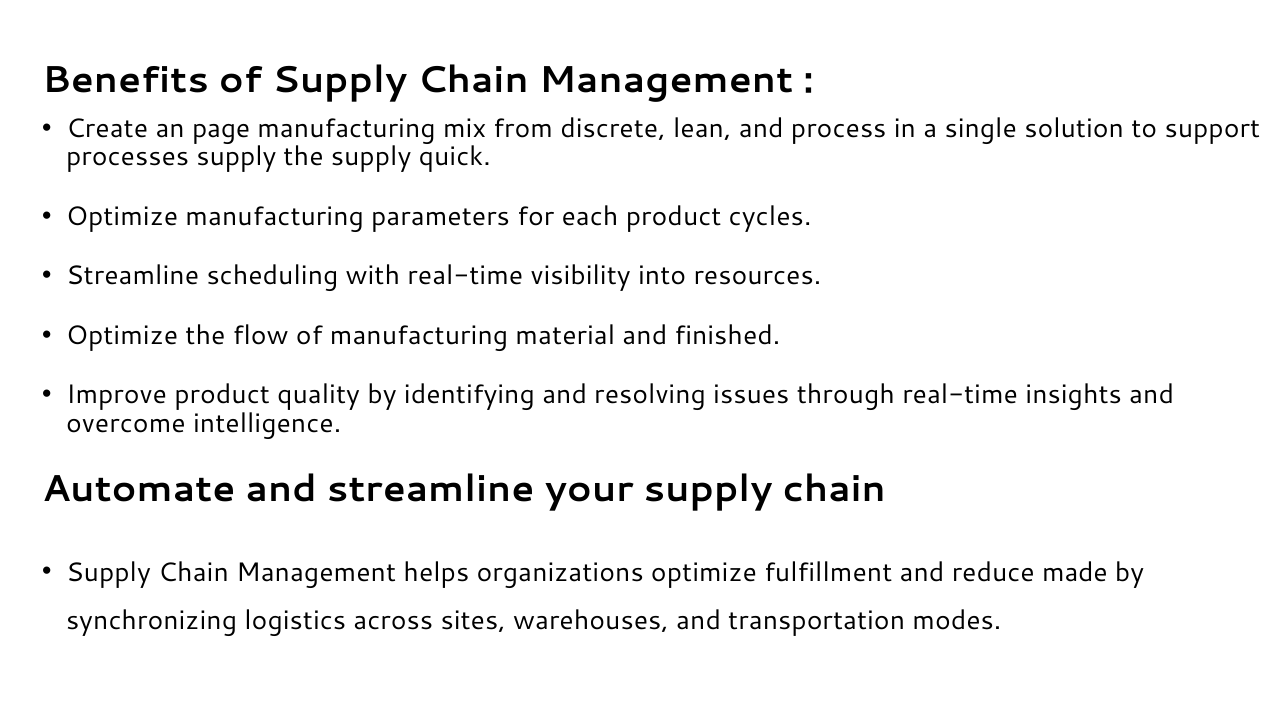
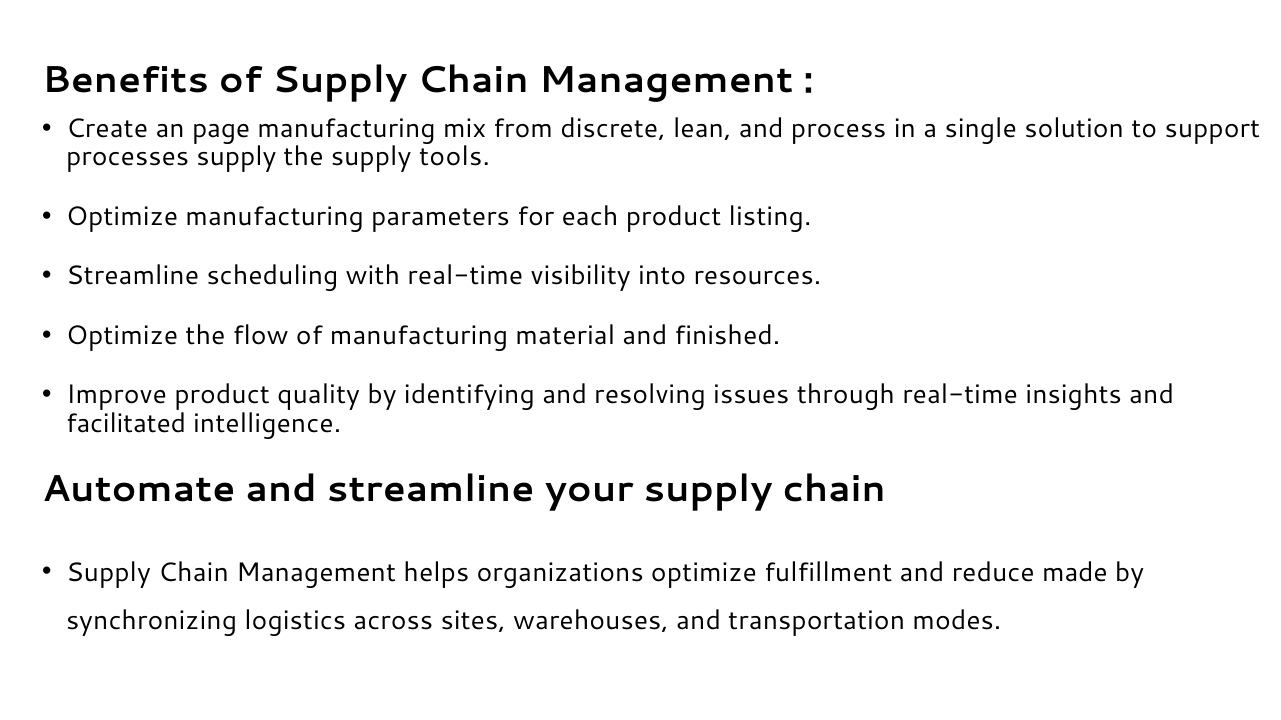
quick: quick -> tools
cycles: cycles -> listing
overcome: overcome -> facilitated
